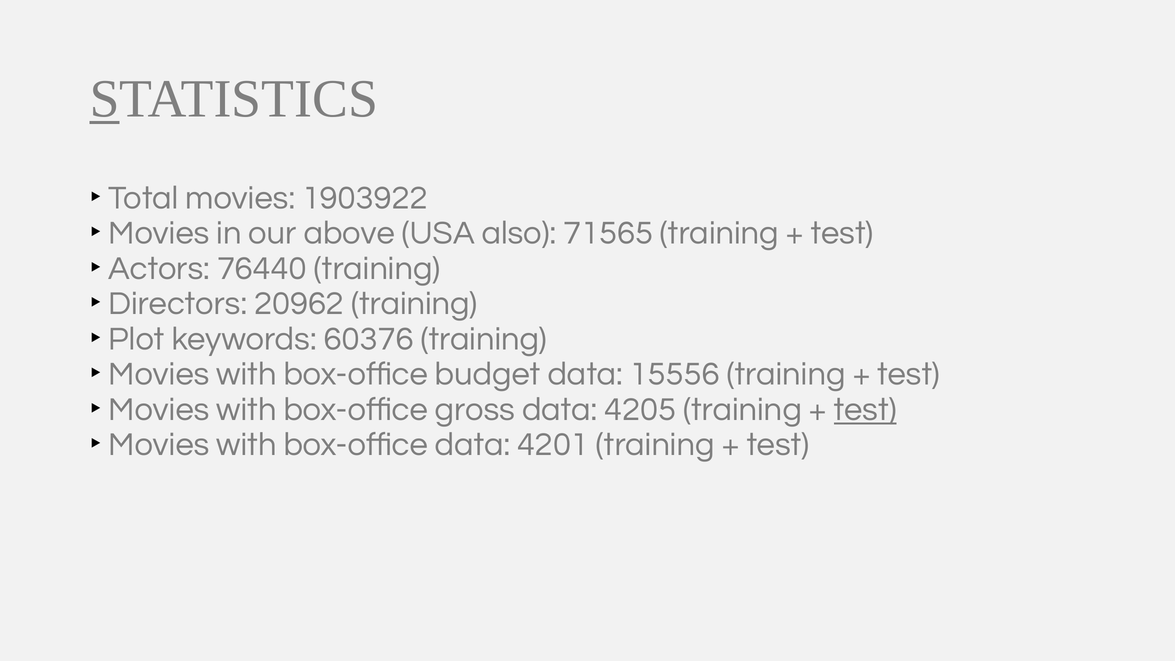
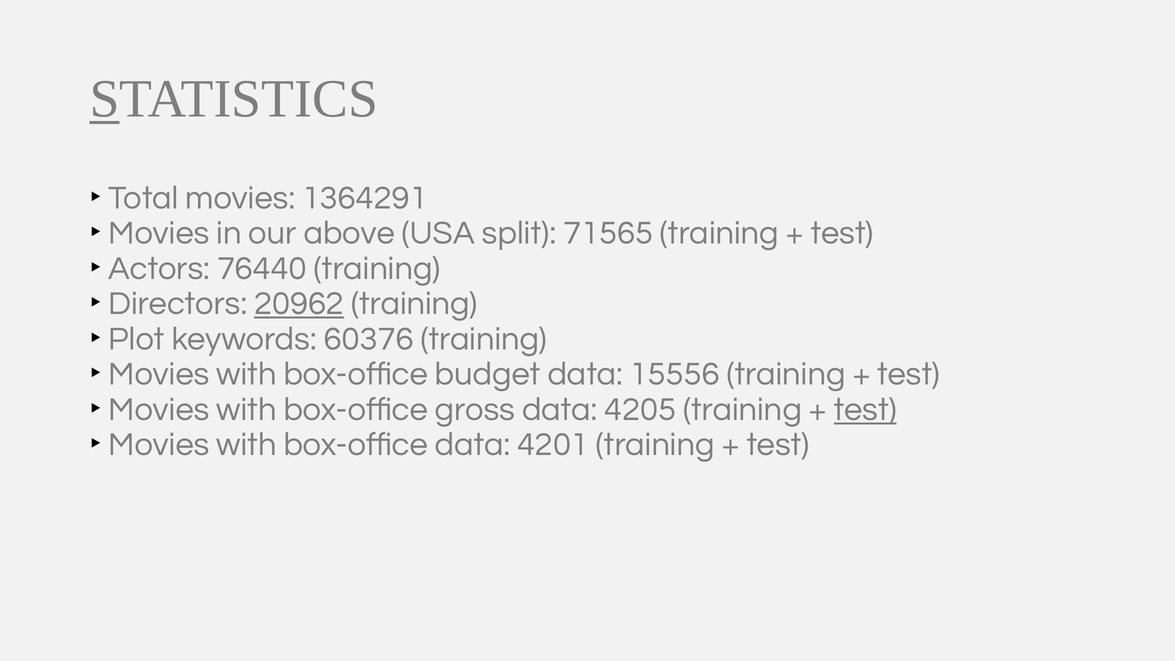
1903922: 1903922 -> 1364291
also: also -> split
20962 underline: none -> present
